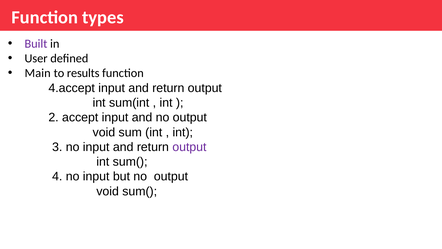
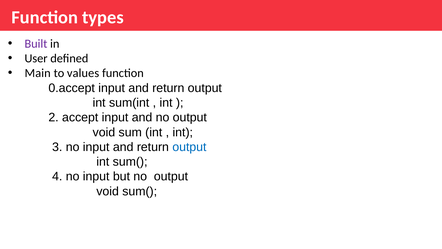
results: results -> values
4.accept: 4.accept -> 0.accept
output at (189, 147) colour: purple -> blue
